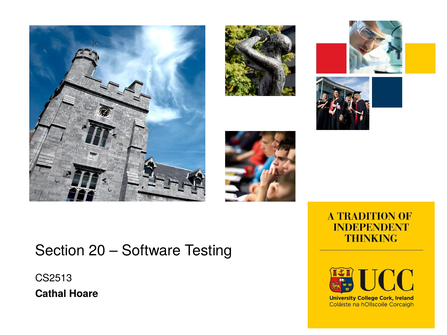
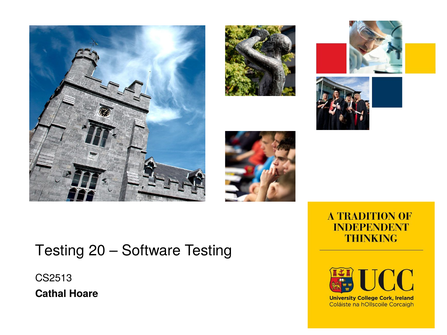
Section at (60, 251): Section -> Testing
